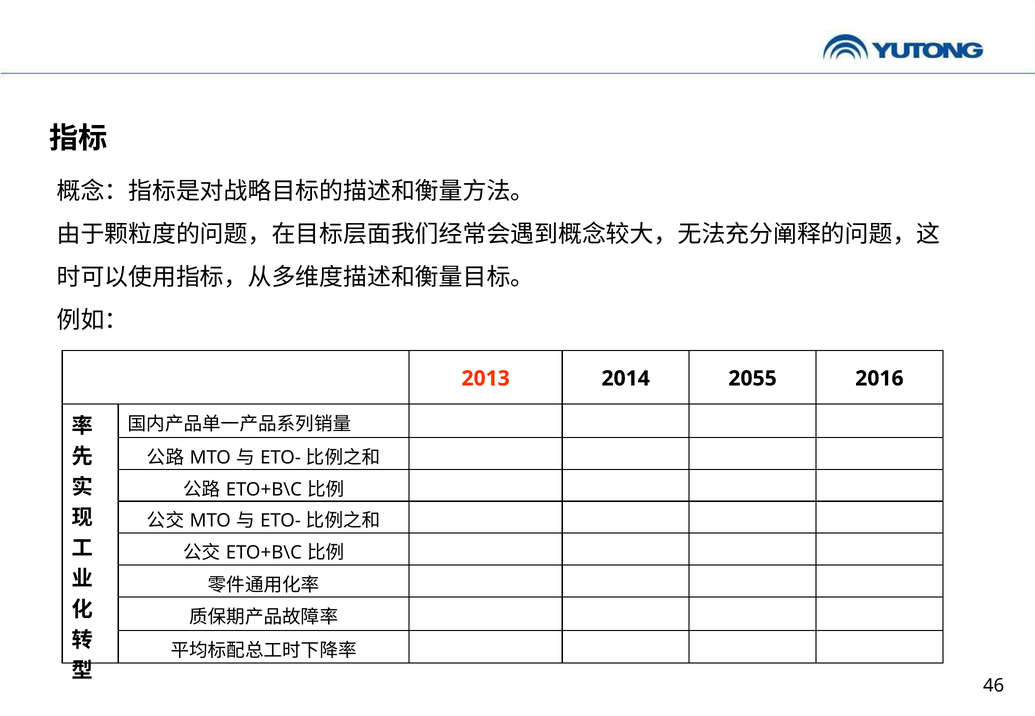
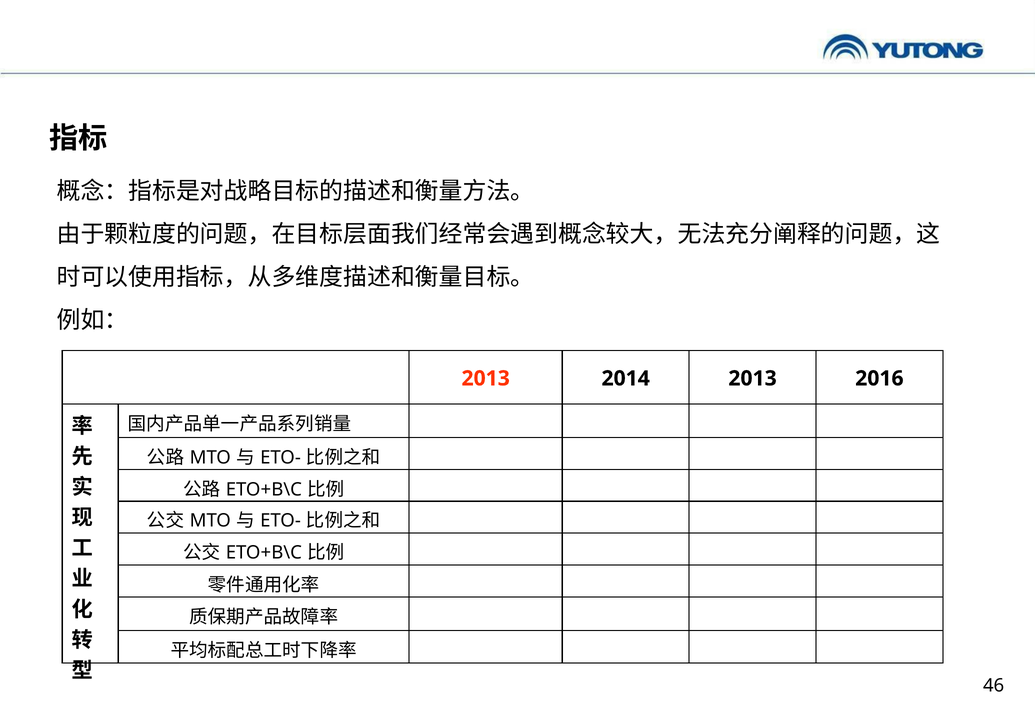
2014 2055: 2055 -> 2013
